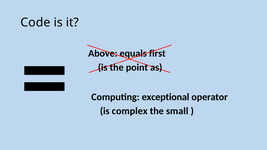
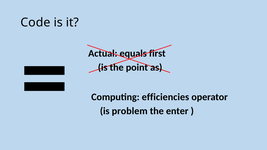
Above: Above -> Actual
exceptional: exceptional -> efficiencies
complex: complex -> problem
small: small -> enter
